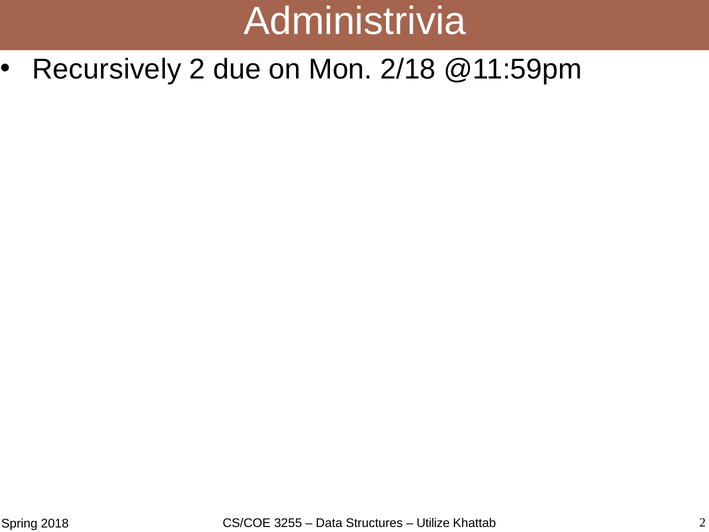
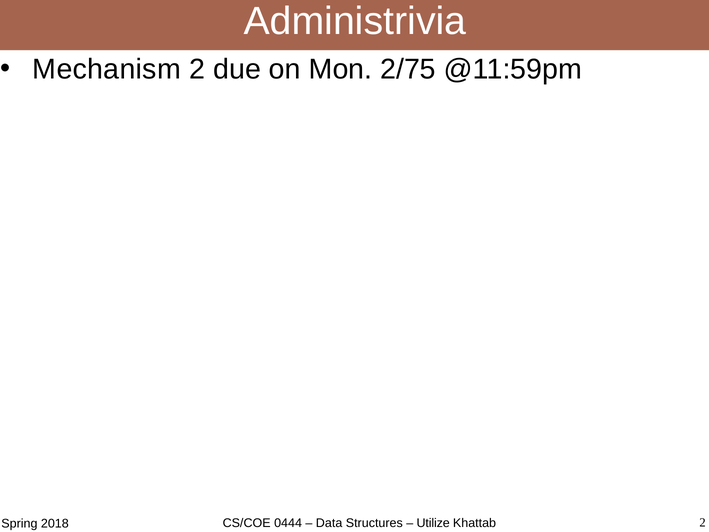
Recursively: Recursively -> Mechanism
2/18: 2/18 -> 2/75
3255: 3255 -> 0444
